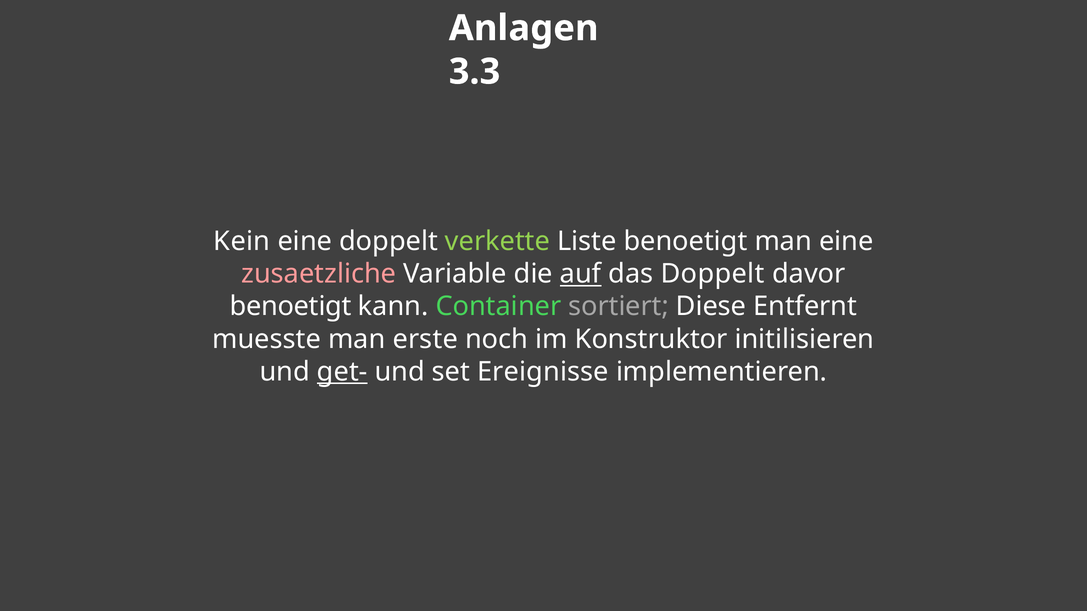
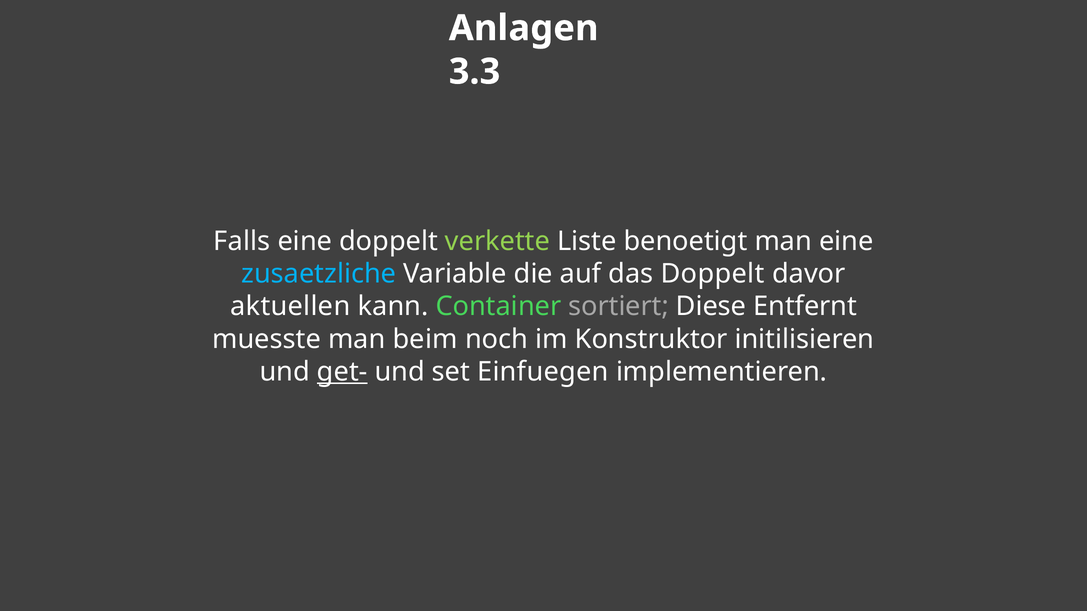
Kein: Kein -> Falls
zusaetzliche colour: pink -> light blue
auf underline: present -> none
benoetigt at (291, 307): benoetigt -> aktuellen
erste: erste -> beim
Ereignisse: Ereignisse -> Einfuegen
